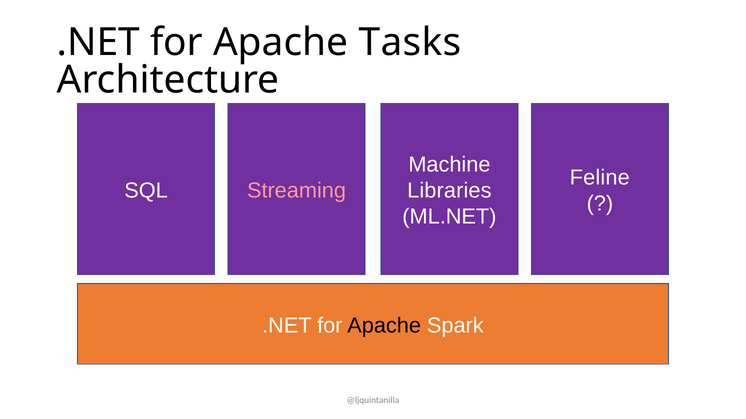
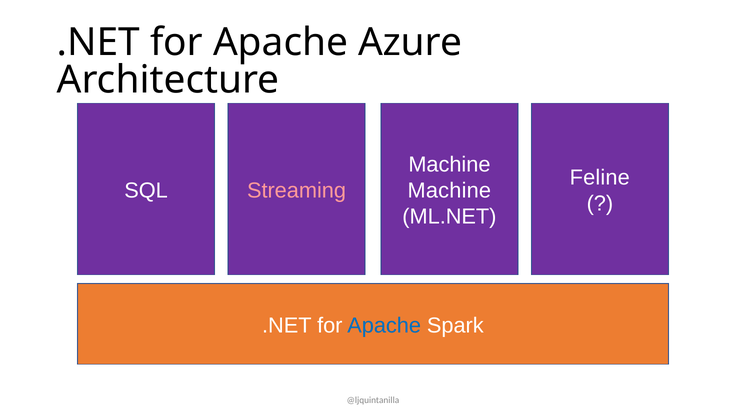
Tasks: Tasks -> Azure
Libraries at (449, 191): Libraries -> Machine
Apache at (384, 326) colour: black -> blue
